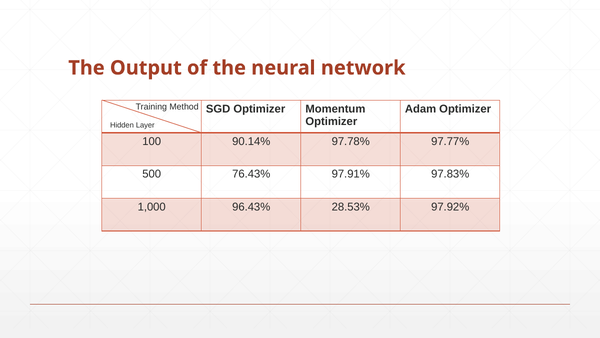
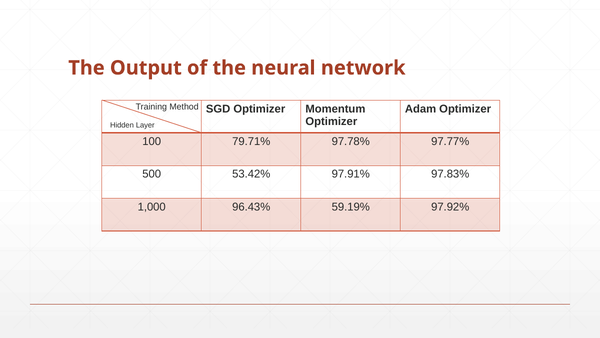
90.14%: 90.14% -> 79.71%
76.43%: 76.43% -> 53.42%
28.53%: 28.53% -> 59.19%
